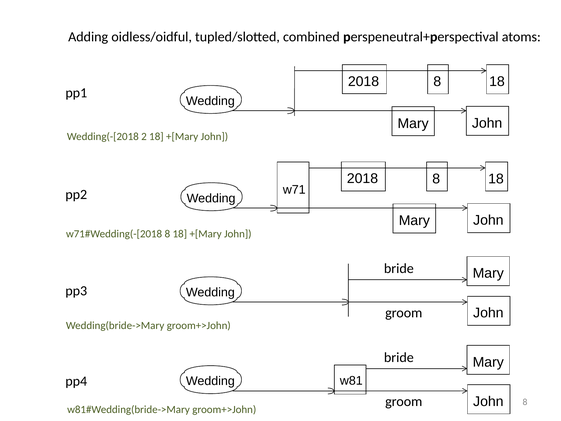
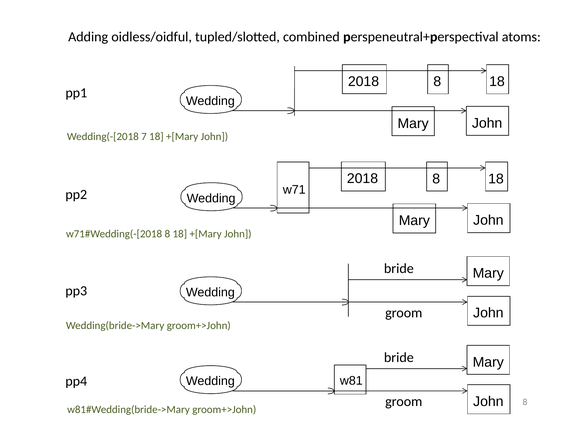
2: 2 -> 7
